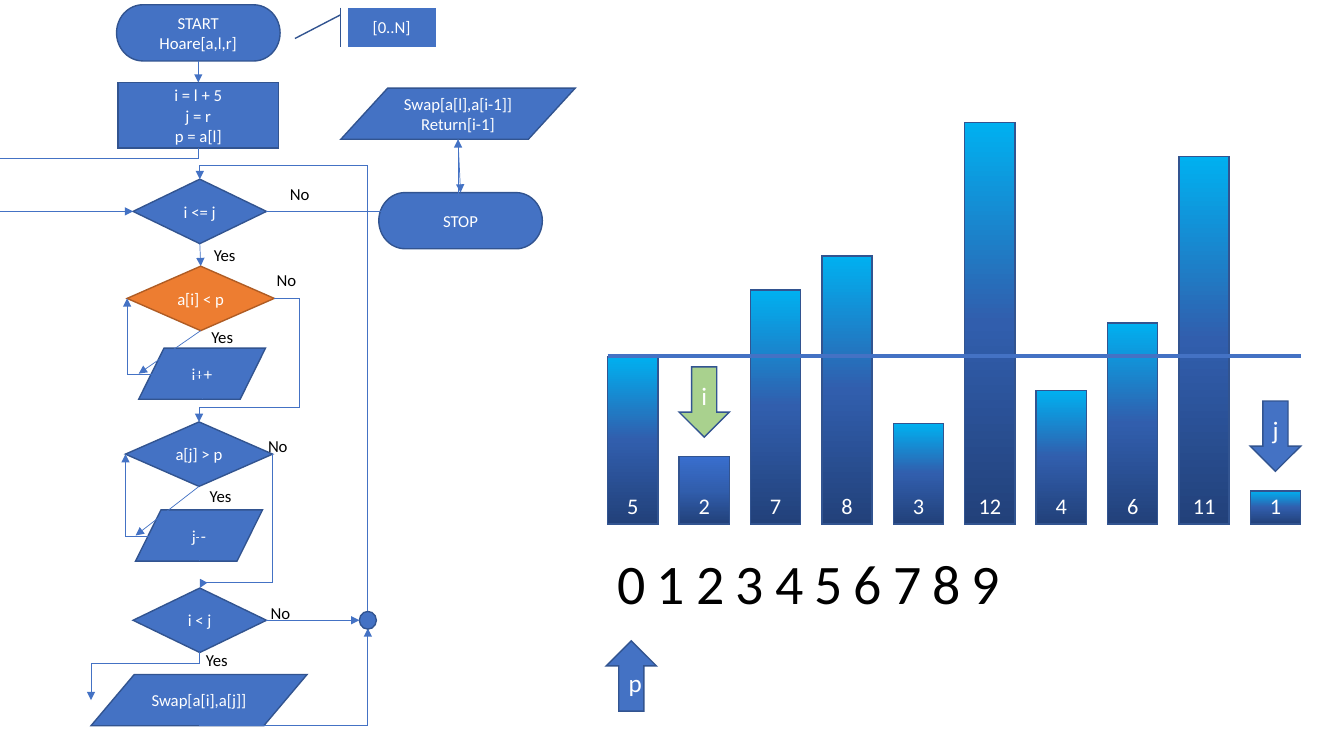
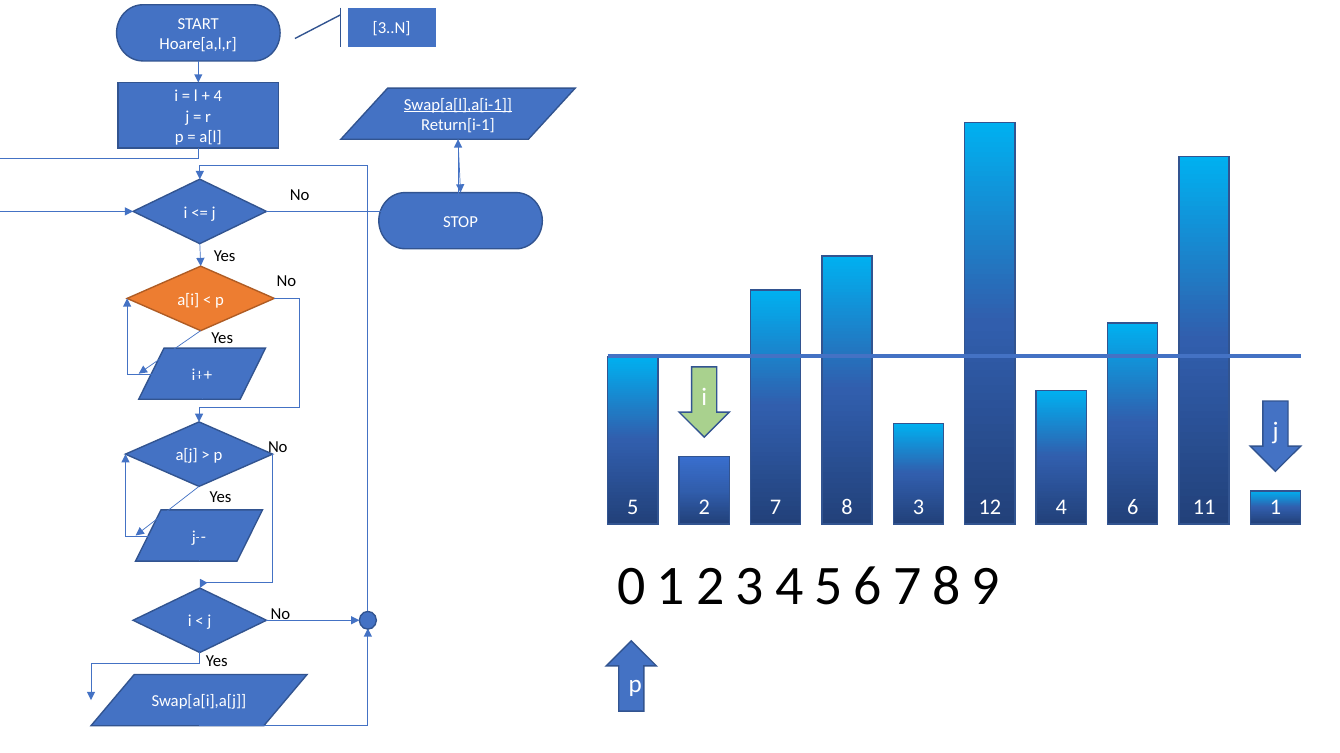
0..N: 0..N -> 3..N
5 at (218, 97): 5 -> 4
Swap[a[l],a[i-1 underline: none -> present
